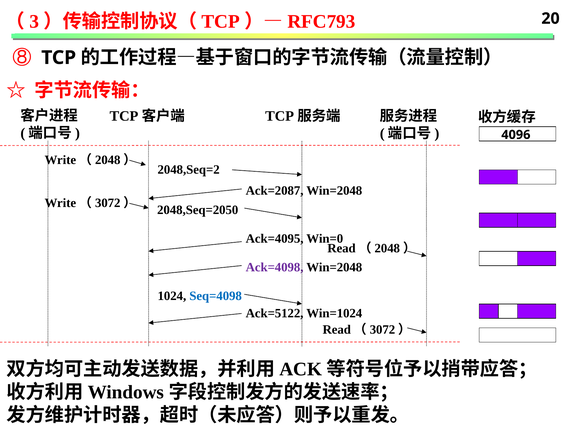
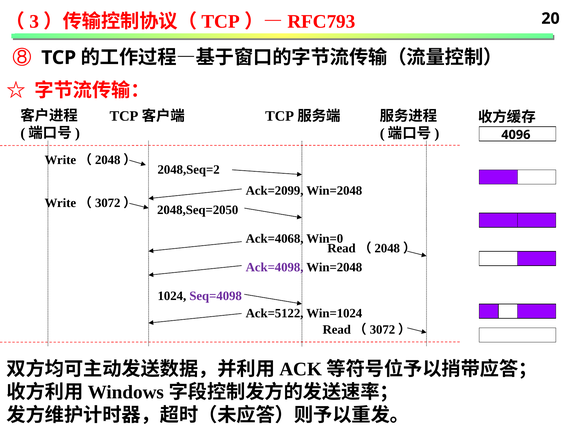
Ack=2087: Ack=2087 -> Ack=2099
Ack=4095: Ack=4095 -> Ack=4068
Seq=4098 colour: blue -> purple
